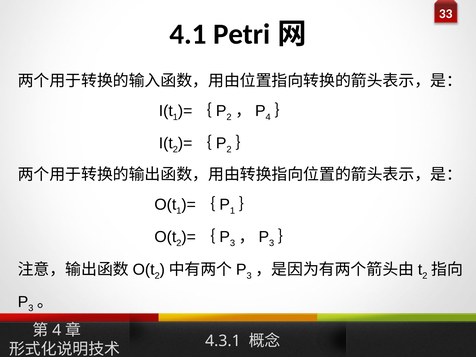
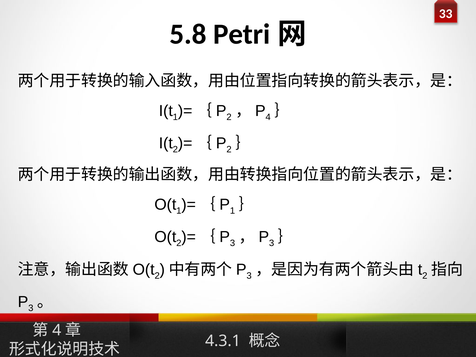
4.1: 4.1 -> 5.8
